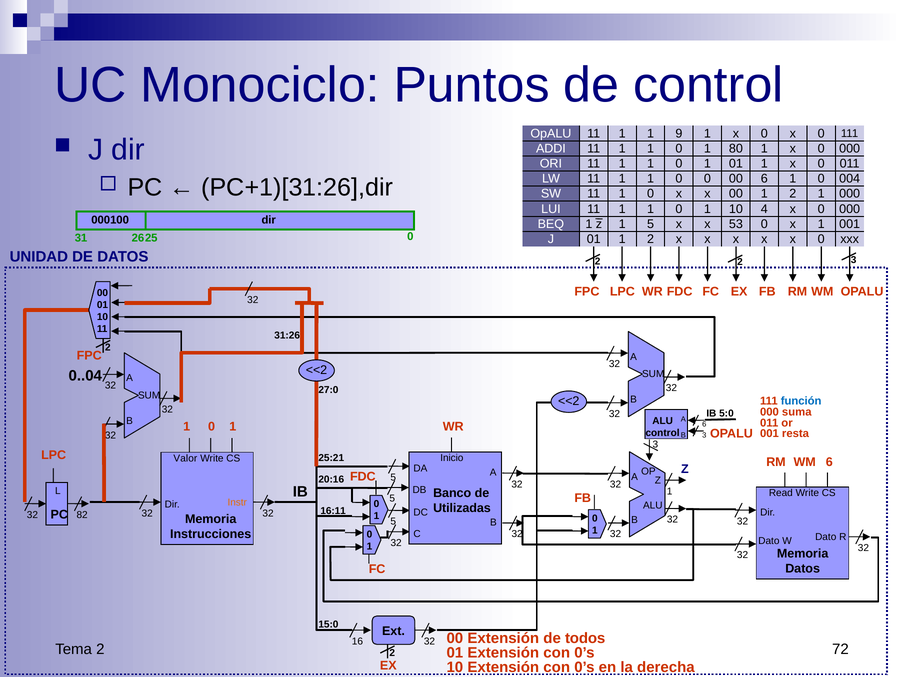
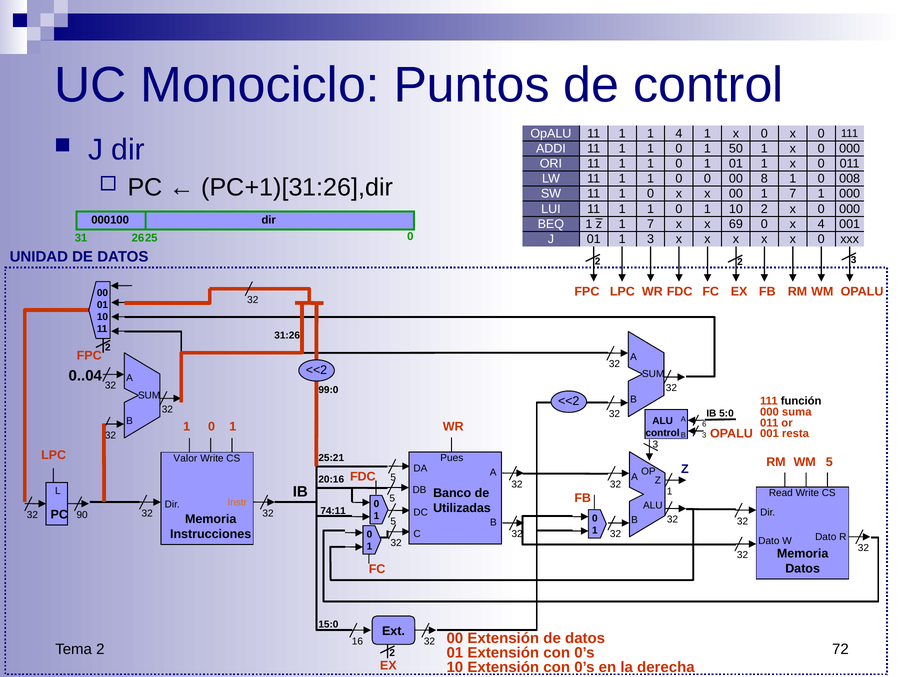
1 9: 9 -> 4
80: 80 -> 50
00 6: 6 -> 8
004: 004 -> 008
00 1 2: 2 -> 7
10 4: 4 -> 2
z 1 5: 5 -> 7
53: 53 -> 69
x 1: 1 -> 4
01 1 2: 2 -> 3
27:0: 27:0 -> 99:0
función colour: blue -> black
Inicio: Inicio -> Pues
WM 6: 6 -> 5
16:11: 16:11 -> 74:11
82: 82 -> 90
Extensión de todos: todos -> datos
